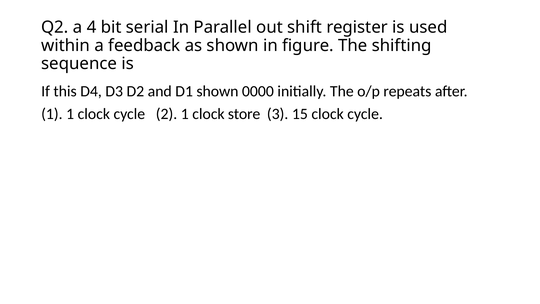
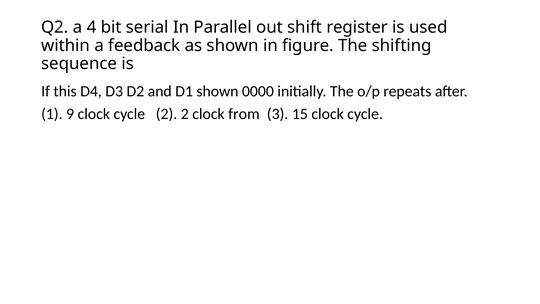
1 1: 1 -> 9
2 1: 1 -> 2
store: store -> from
